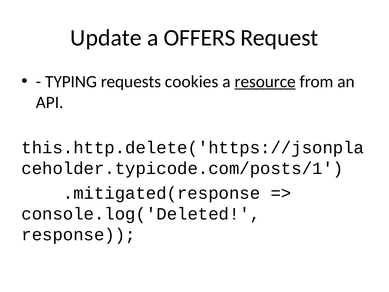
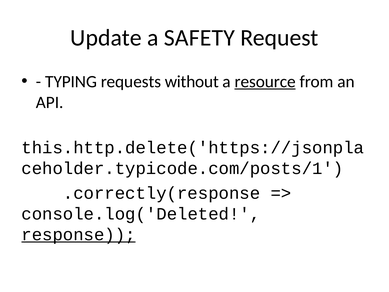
OFFERS: OFFERS -> SAFETY
cookies: cookies -> without
.mitigated(response: .mitigated(response -> .correctly(response
response underline: none -> present
